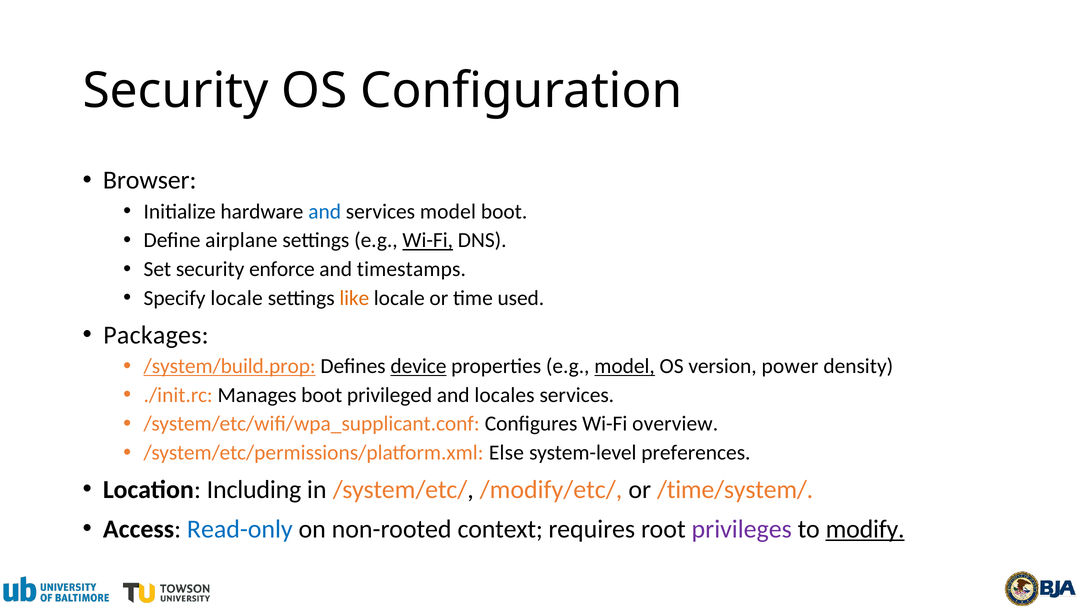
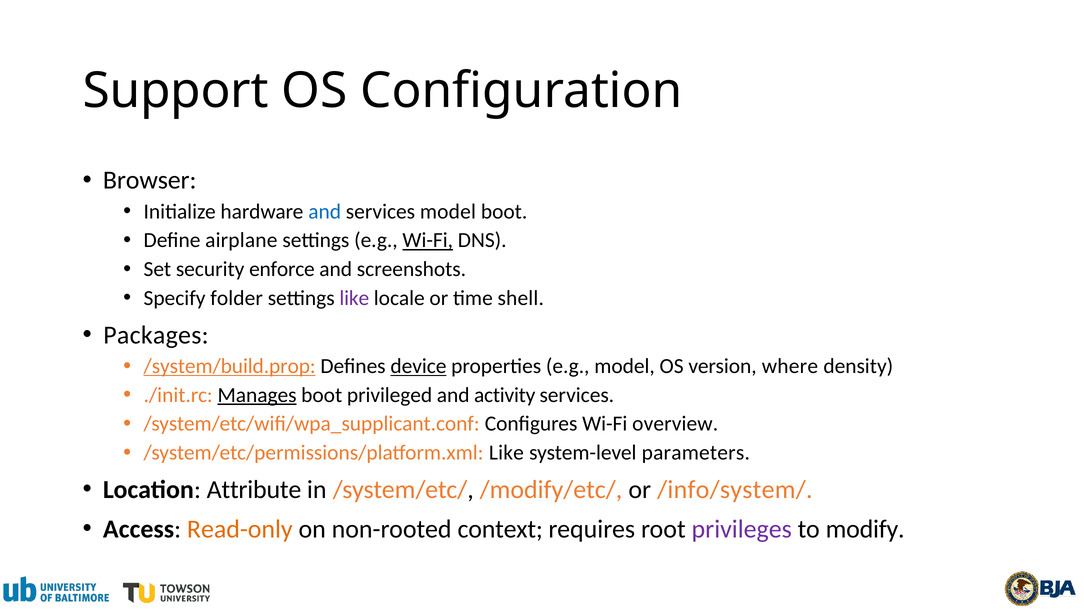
Security at (176, 91): Security -> Support
timestamps: timestamps -> screenshots
Specify locale: locale -> folder
like at (354, 298) colour: orange -> purple
used: used -> shell
model at (625, 366) underline: present -> none
power: power -> where
Manages underline: none -> present
locales: locales -> activity
/system/etc/permissions/platform.xml Else: Else -> Like
preferences: preferences -> parameters
Including: Including -> Attribute
/time/system/: /time/system/ -> /info/system/
Read-only colour: blue -> orange
modify underline: present -> none
